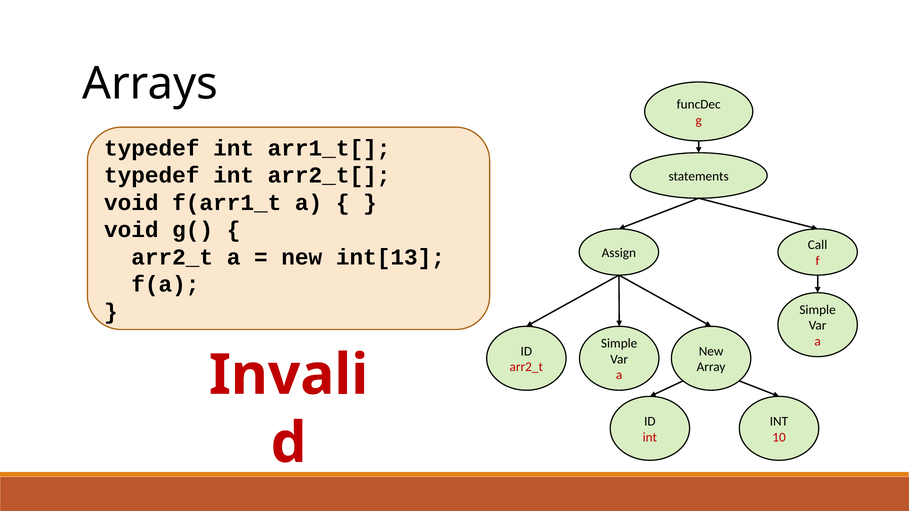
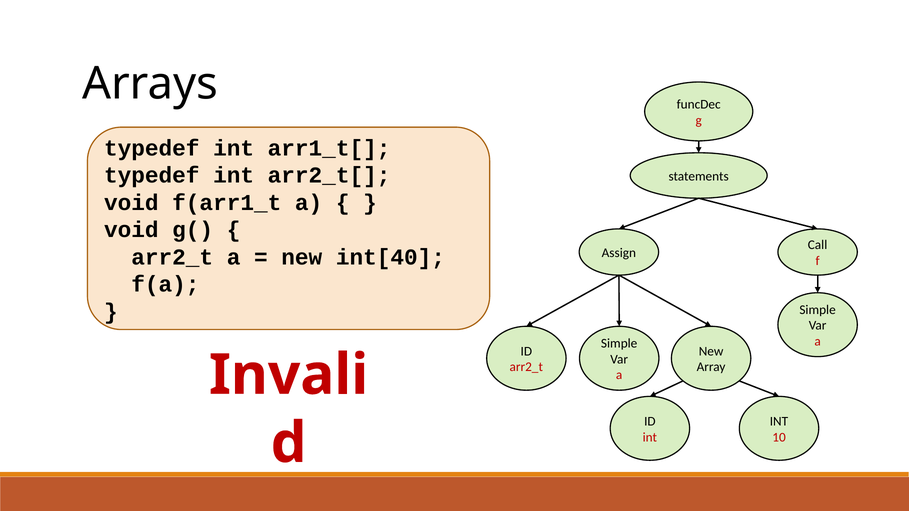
int[13: int[13 -> int[40
